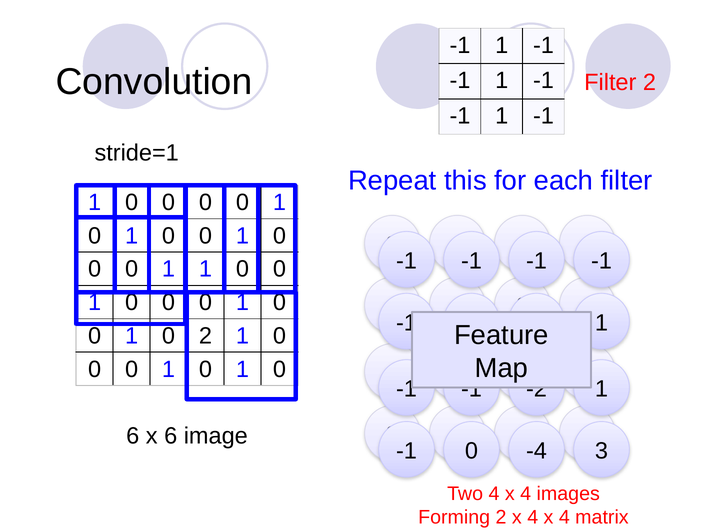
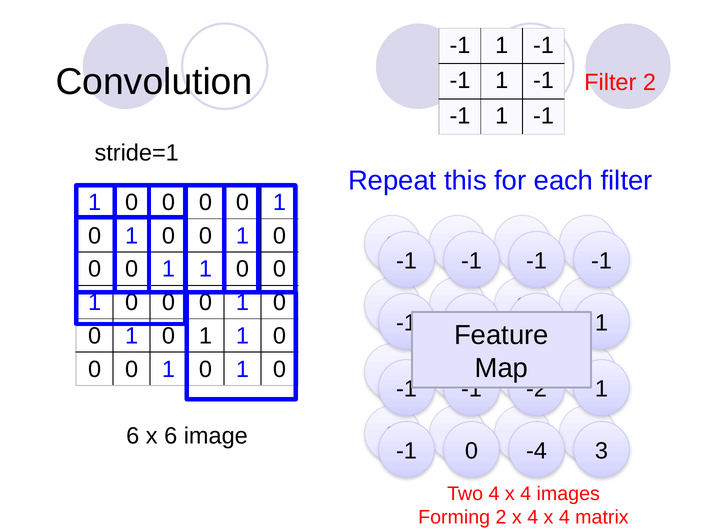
2 at (206, 336): 2 -> 1
